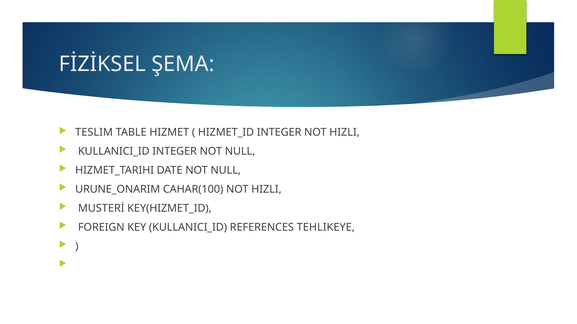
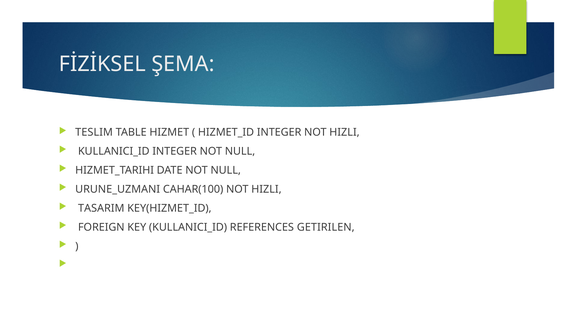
URUNE_ONARIM: URUNE_ONARIM -> URUNE_UZMANI
MUSTERİ: MUSTERİ -> TASARIM
TEHLIKEYE: TEHLIKEYE -> GETIRILEN
